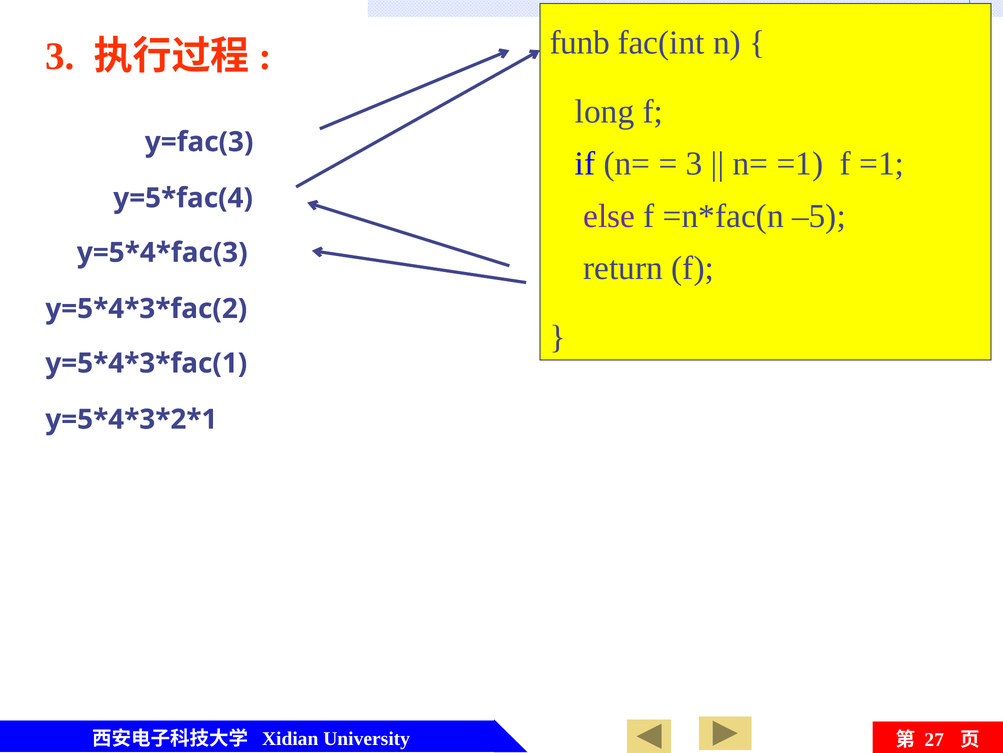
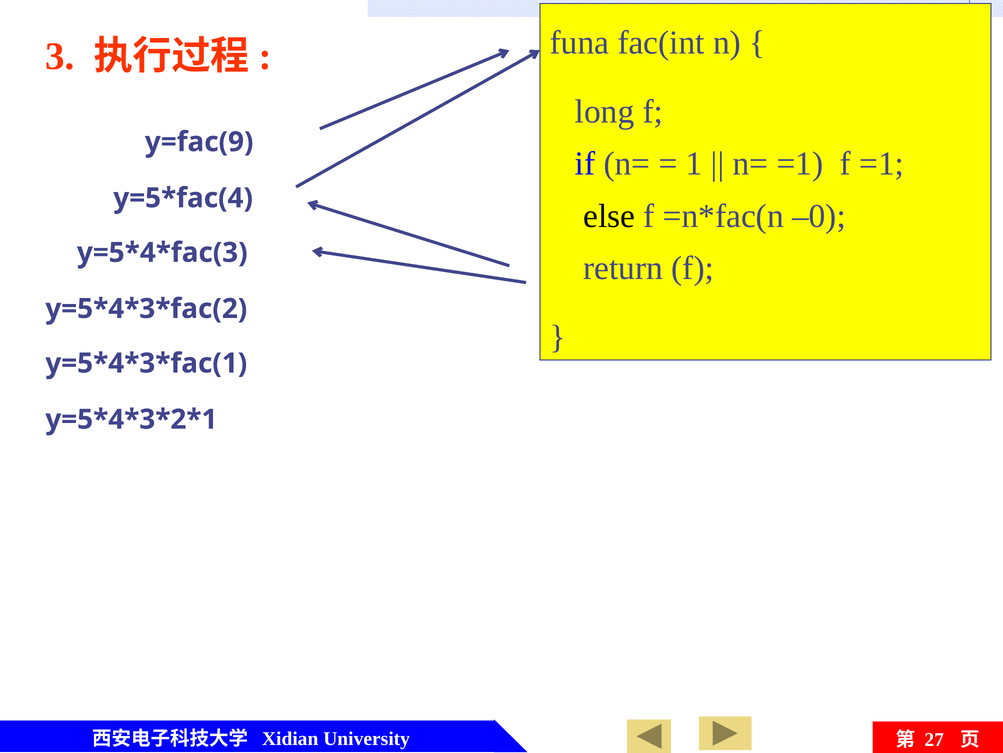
funb: funb -> funa
y=fac(3: y=fac(3 -> y=fac(9
3 at (694, 164): 3 -> 1
else colour: purple -> black
–5: –5 -> –0
